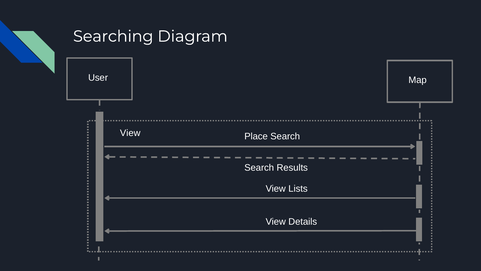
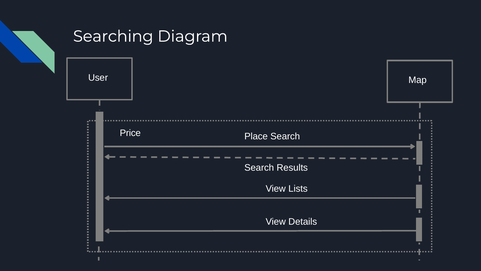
View at (130, 133): View -> Price
